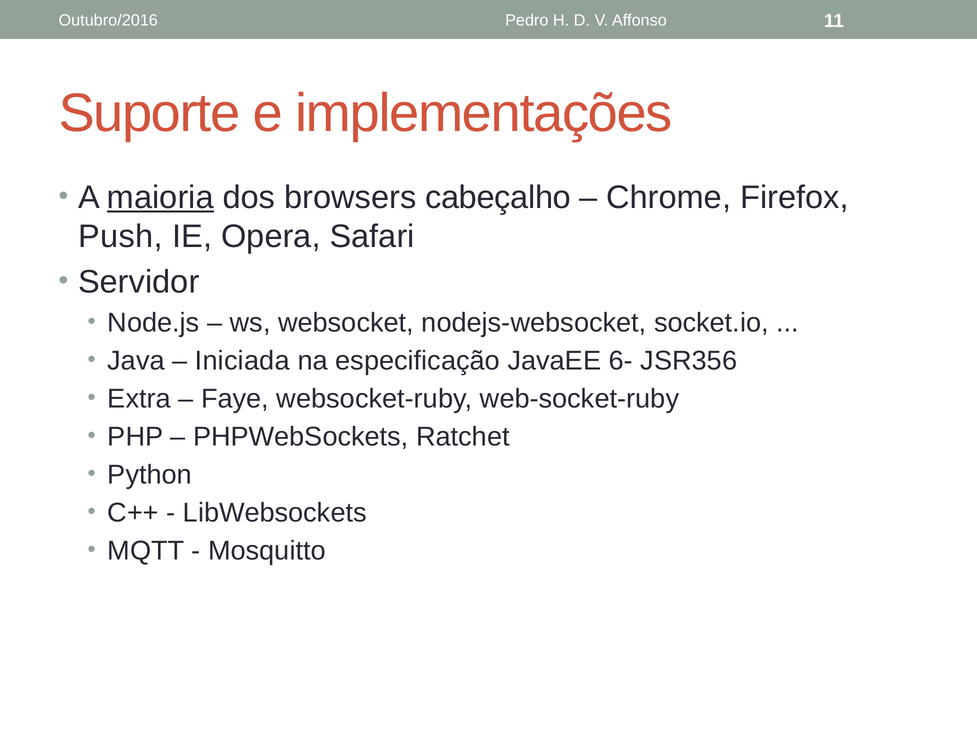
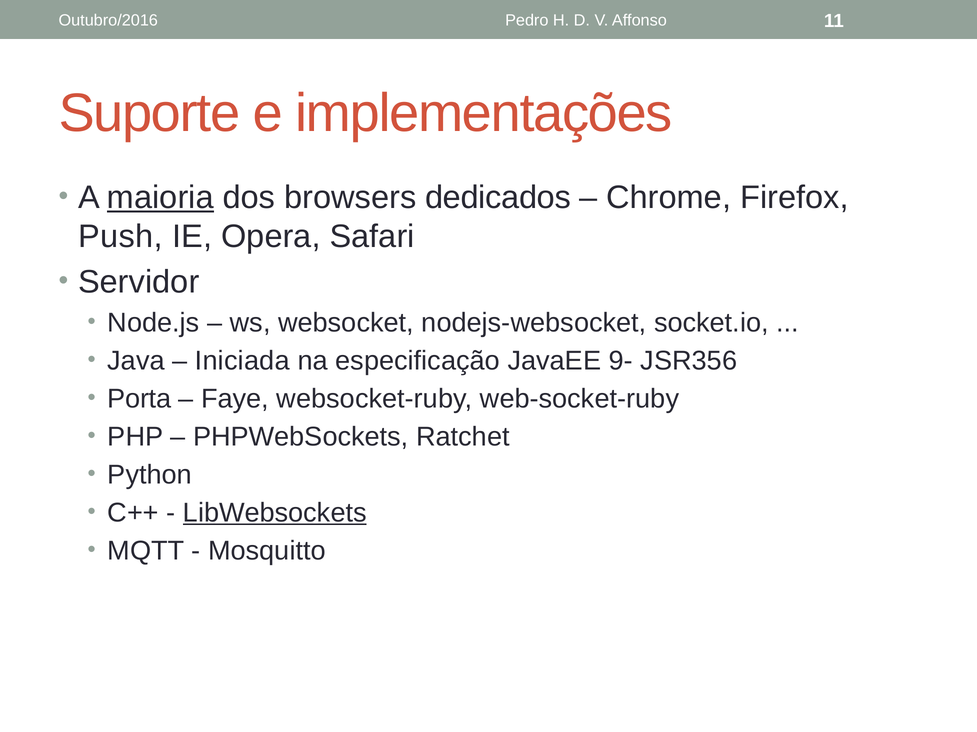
cabeçalho: cabeçalho -> dedicados
6-: 6- -> 9-
Extra: Extra -> Porta
LibWebsockets underline: none -> present
